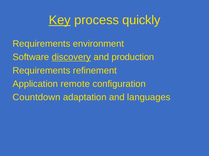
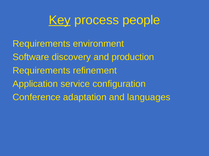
quickly: quickly -> people
discovery underline: present -> none
remote: remote -> service
Countdown: Countdown -> Conference
